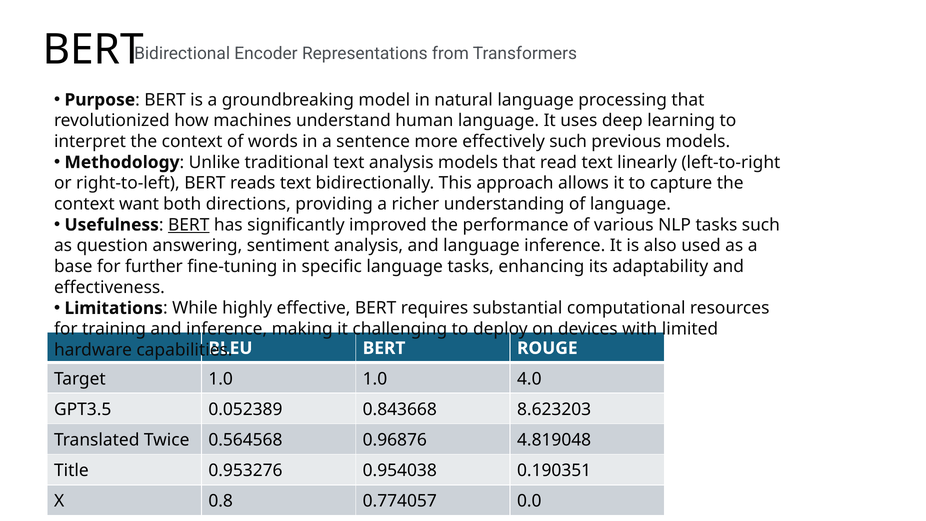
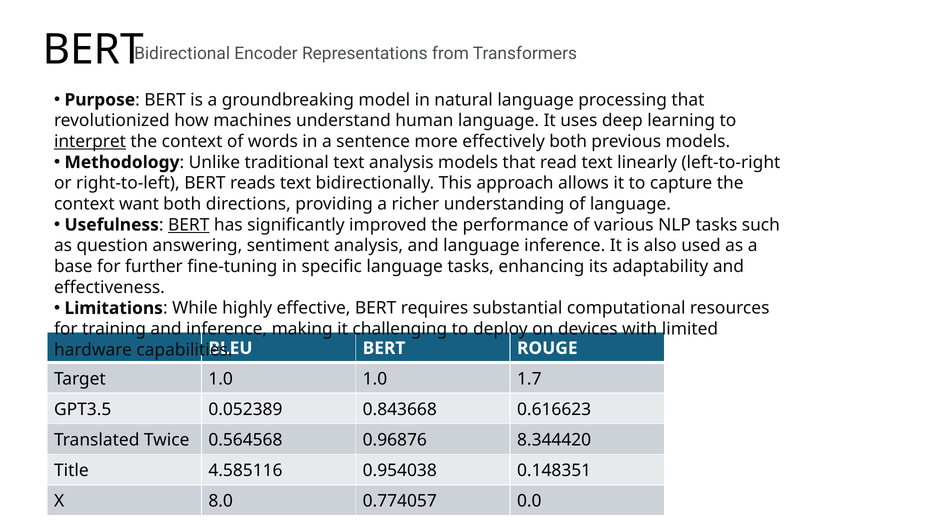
interpret underline: none -> present
effectively such: such -> both
4.0: 4.0 -> 1.7
8.623203: 8.623203 -> 0.616623
4.819048: 4.819048 -> 8.344420
0.953276: 0.953276 -> 4.585116
0.190351: 0.190351 -> 0.148351
0.8: 0.8 -> 8.0
